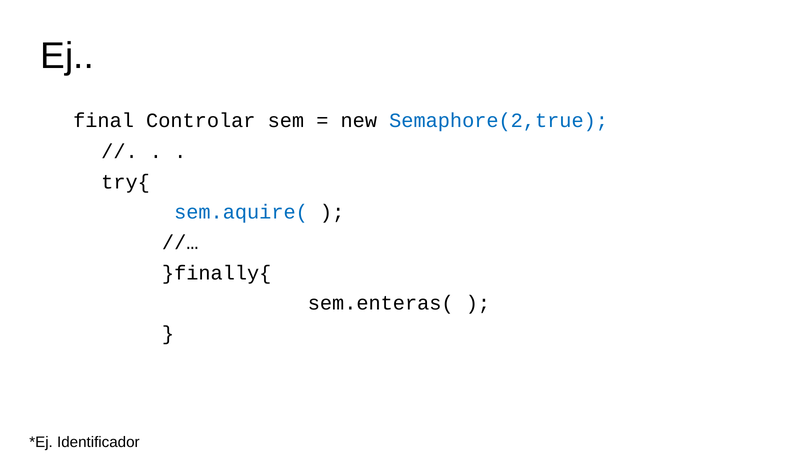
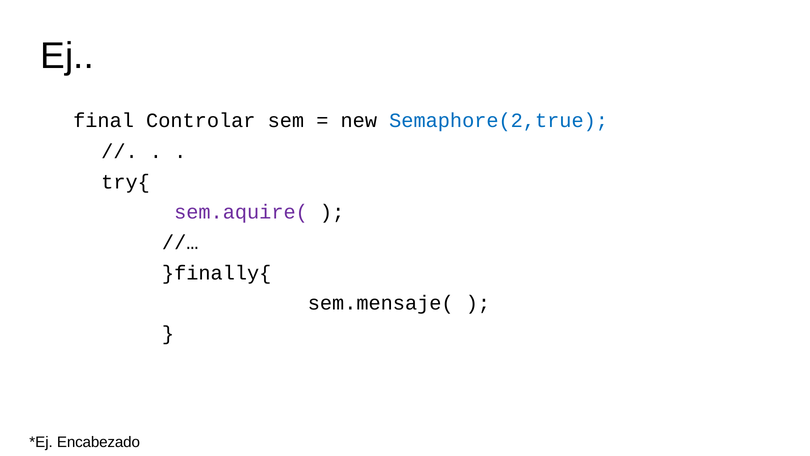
sem.aquire( colour: blue -> purple
sem.enteras(: sem.enteras( -> sem.mensaje(
Identificador: Identificador -> Encabezado
